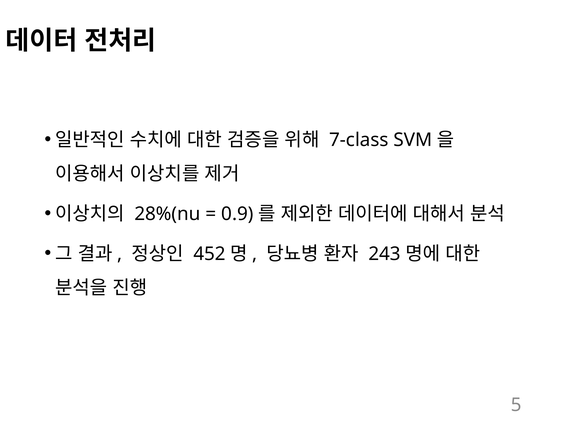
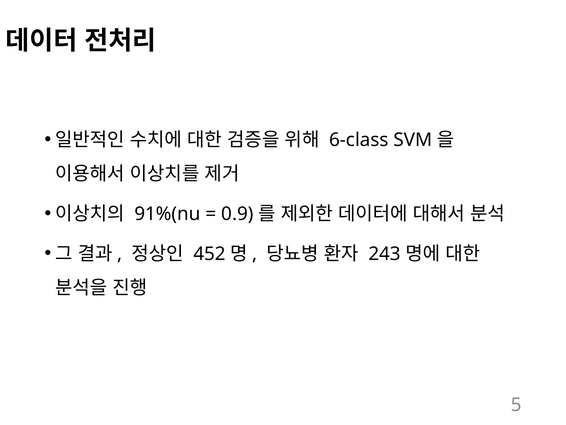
7-class: 7-class -> 6-class
28%(nu: 28%(nu -> 91%(nu
